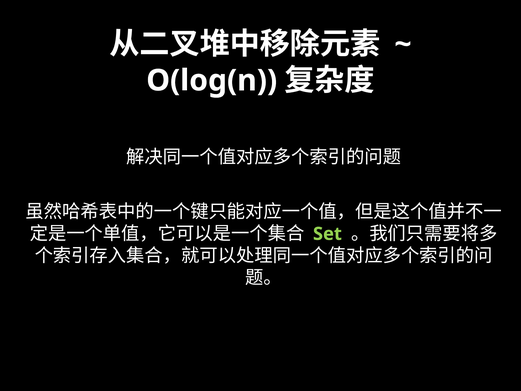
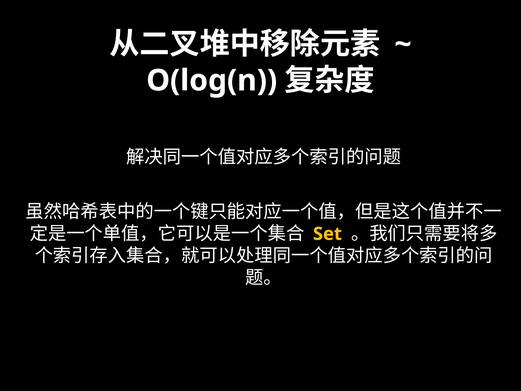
Set colour: light green -> yellow
